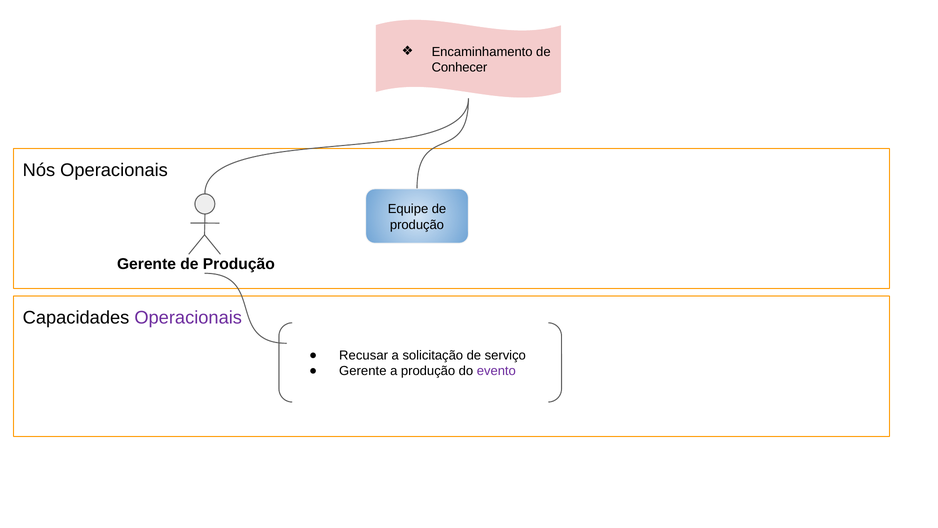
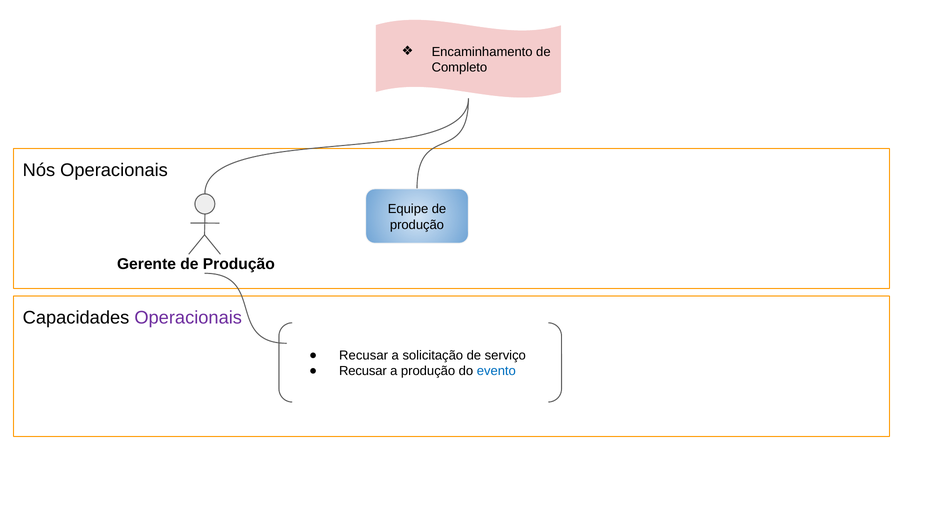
Conhecer: Conhecer -> Completo
Gerente at (363, 371): Gerente -> Recusar
evento colour: purple -> blue
